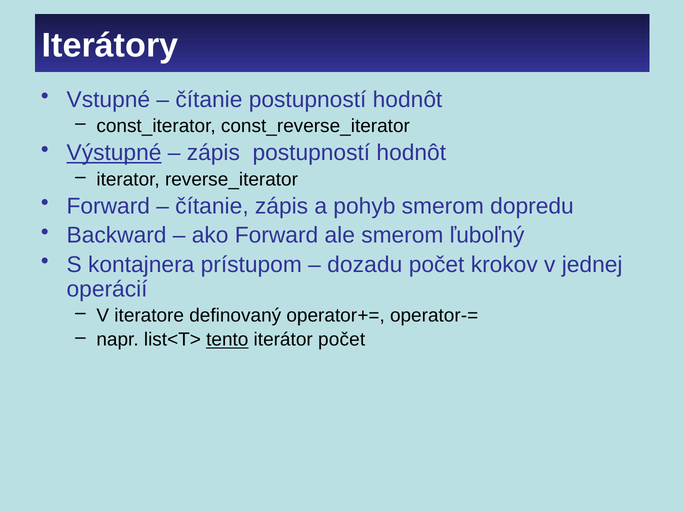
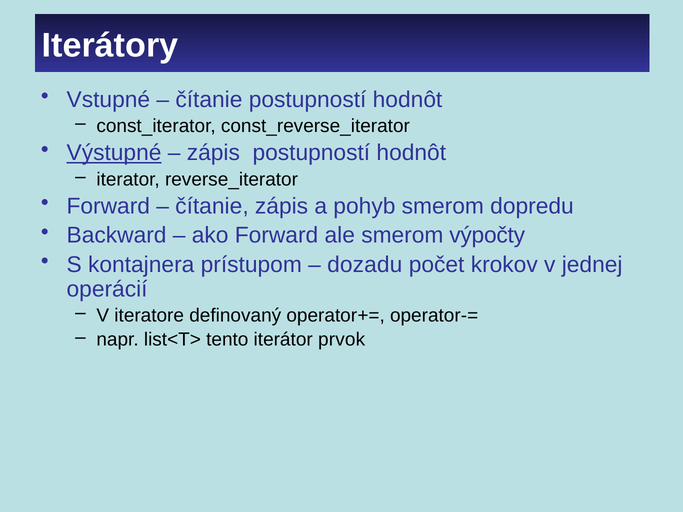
ľuboľný: ľuboľný -> výpočty
tento underline: present -> none
iterátor počet: počet -> prvok
